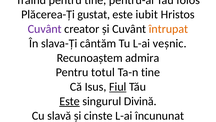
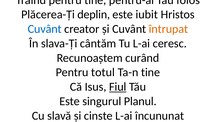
Plăcerea-Ți gustat: gustat -> deplin
Cuvânt at (45, 29) colour: purple -> blue
veșnic: veșnic -> ceresc
admira: admira -> curând
Este at (70, 101) underline: present -> none
Divină: Divină -> Planul
